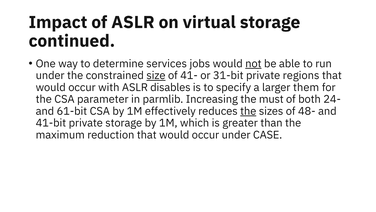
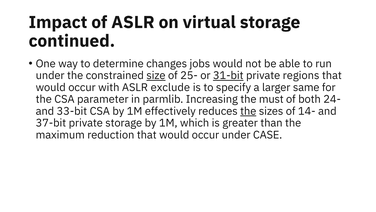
services: services -> changes
not underline: present -> none
41-: 41- -> 25-
31-bit underline: none -> present
disables: disables -> exclude
them: them -> same
61-bit: 61-bit -> 33-bit
48-: 48- -> 14-
41-bit: 41-bit -> 37-bit
